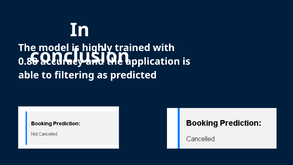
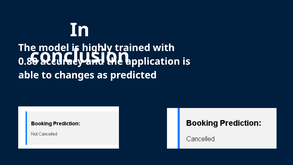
filtering: filtering -> changes
